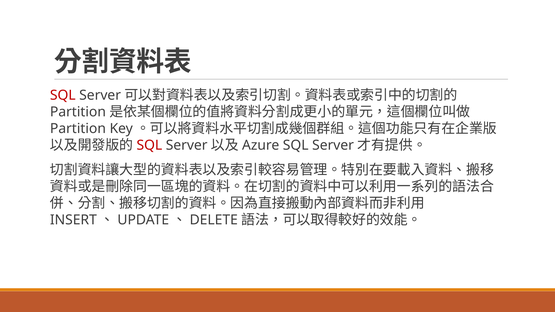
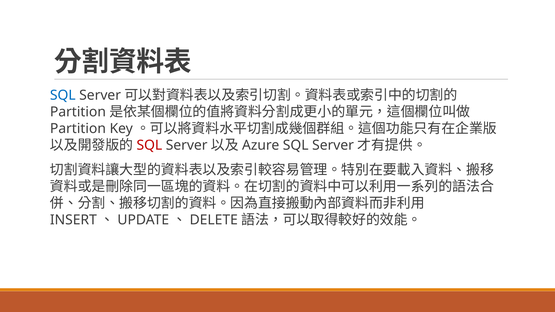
SQL at (63, 95) colour: red -> blue
